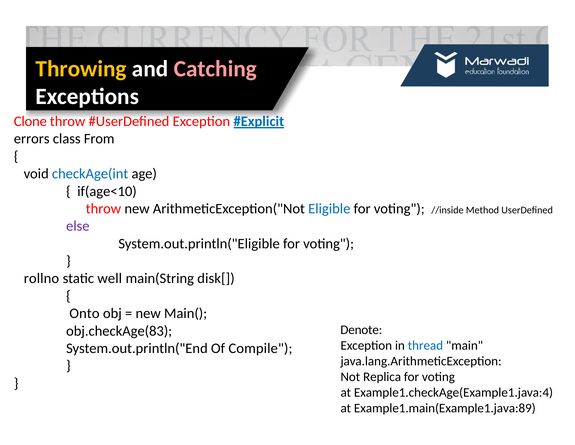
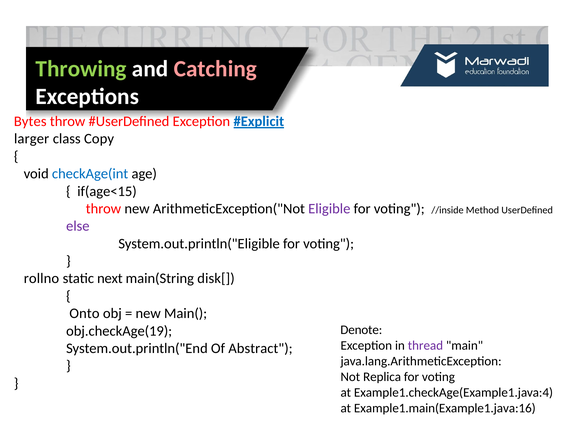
Throwing colour: yellow -> light green
Clone: Clone -> Bytes
errors: errors -> larger
From: From -> Copy
if(age<10: if(age<10 -> if(age<15
Eligible colour: blue -> purple
well: well -> next
obj.checkAge(83: obj.checkAge(83 -> obj.checkAge(19
thread colour: blue -> purple
Compile: Compile -> Abstract
Example1.main(Example1.java:89: Example1.main(Example1.java:89 -> Example1.main(Example1.java:16
